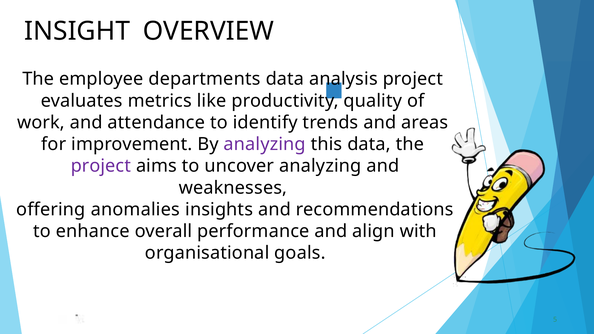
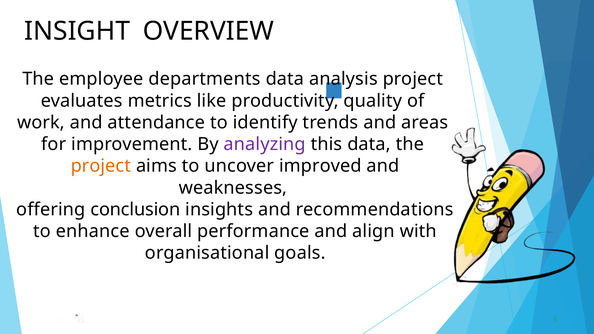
project at (101, 166) colour: purple -> orange
uncover analyzing: analyzing -> improved
anomalies: anomalies -> conclusion
